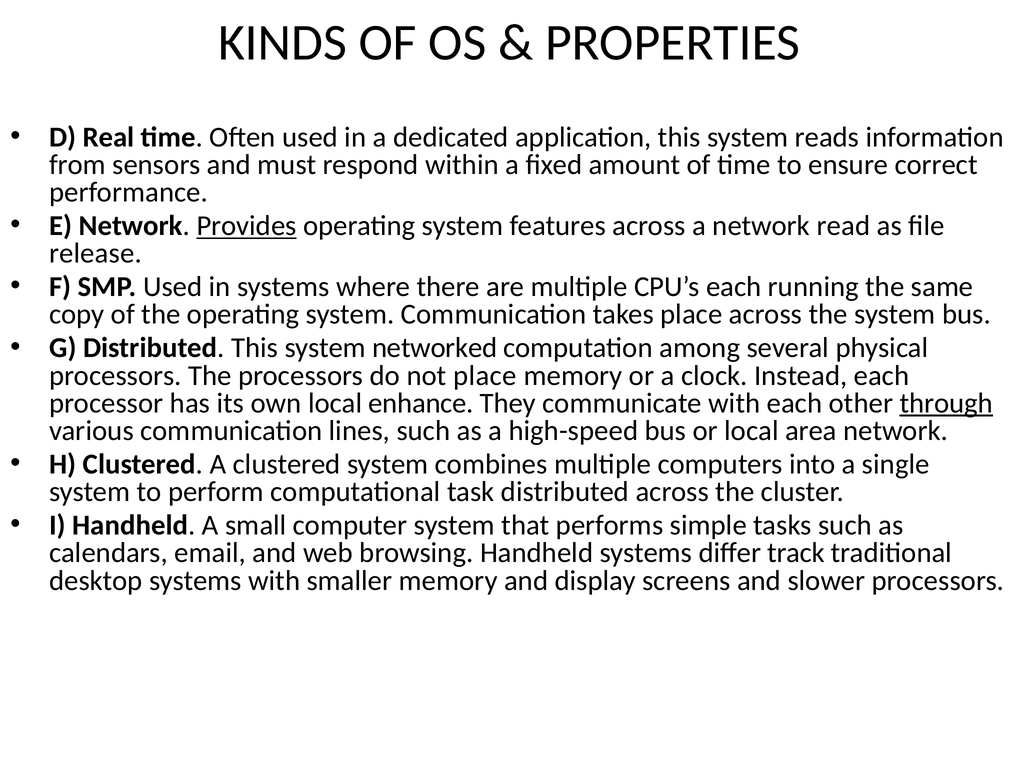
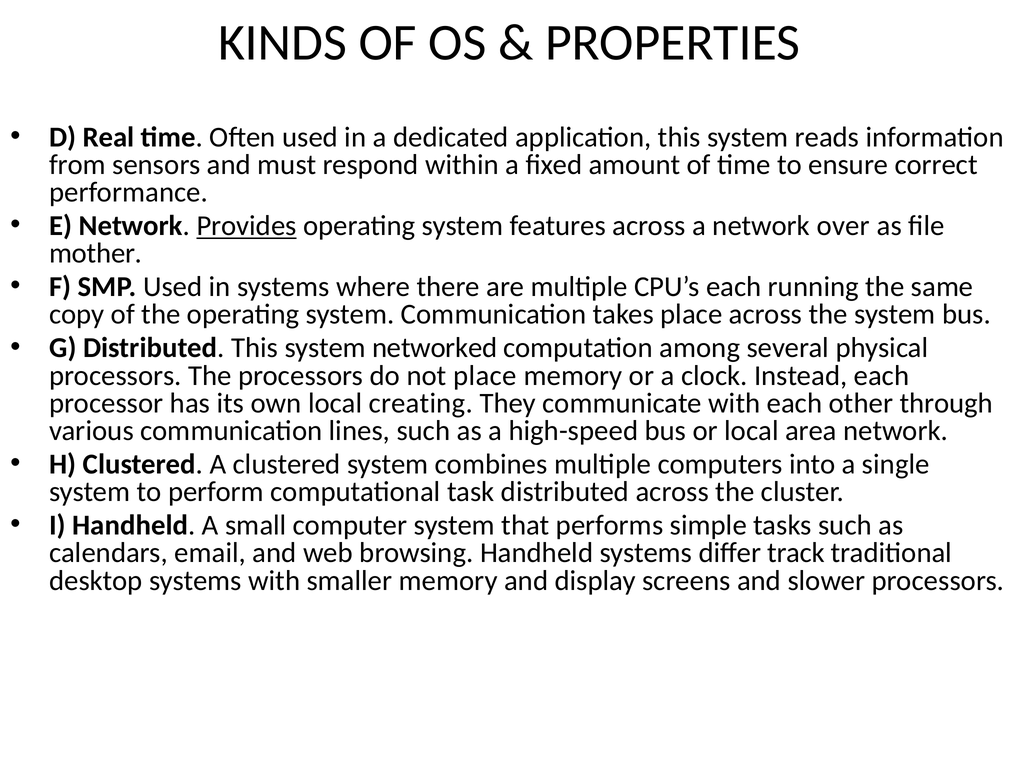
read: read -> over
release: release -> mother
enhance: enhance -> creating
through underline: present -> none
